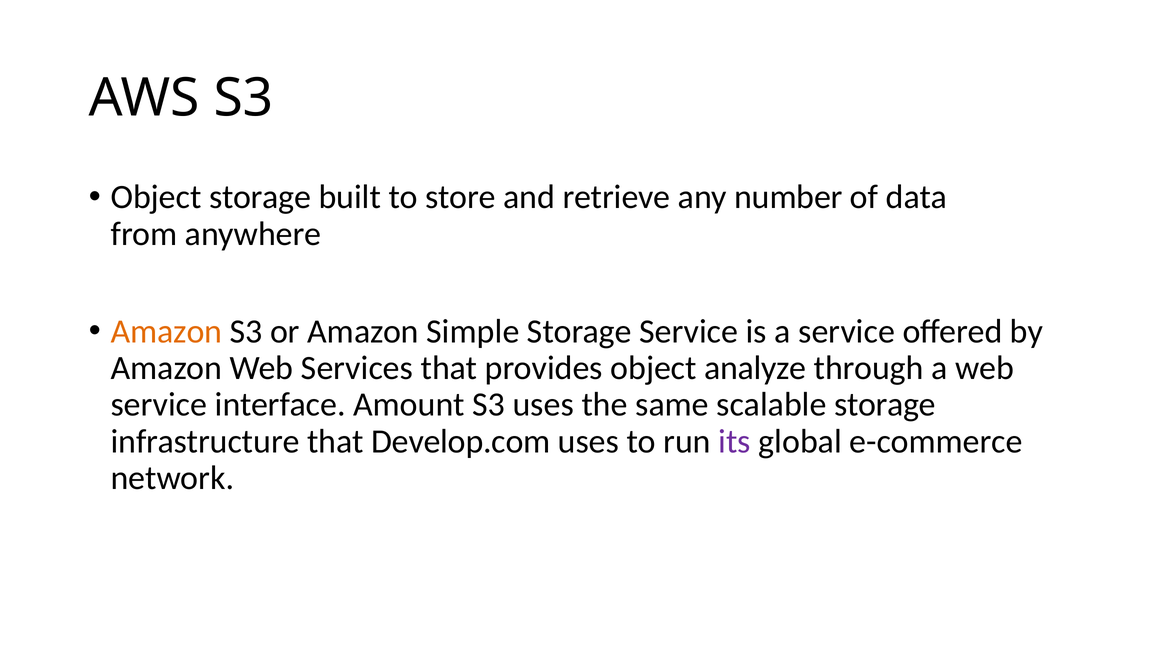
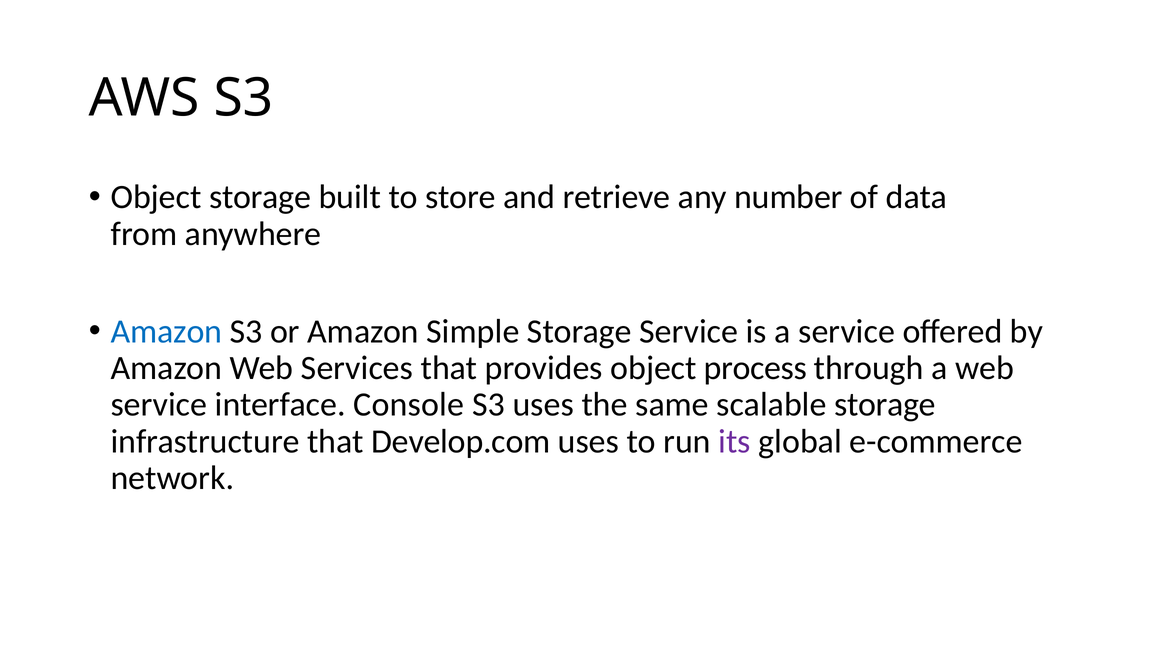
Amazon at (166, 331) colour: orange -> blue
analyze: analyze -> process
Amount: Amount -> Console
